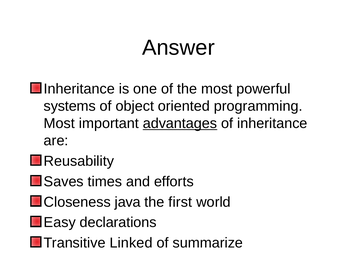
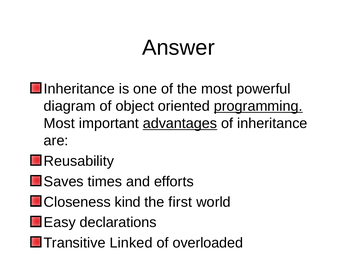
systems: systems -> diagram
programming underline: none -> present
java: java -> kind
summarize: summarize -> overloaded
